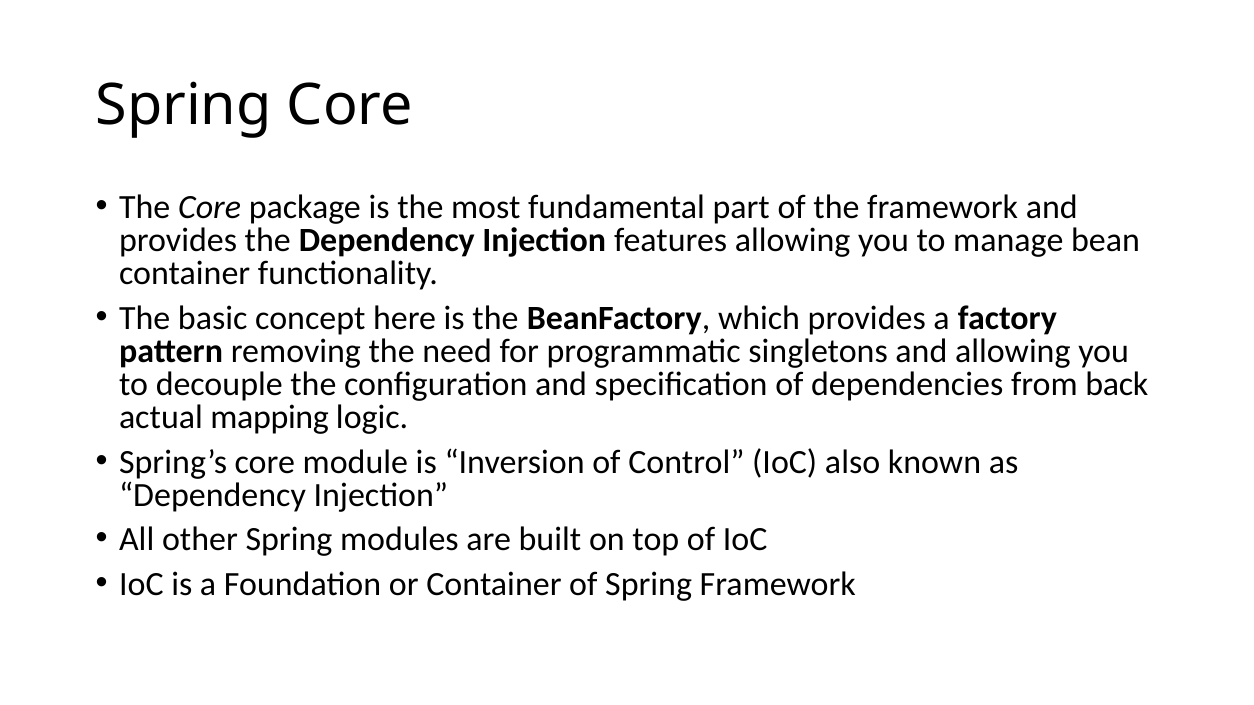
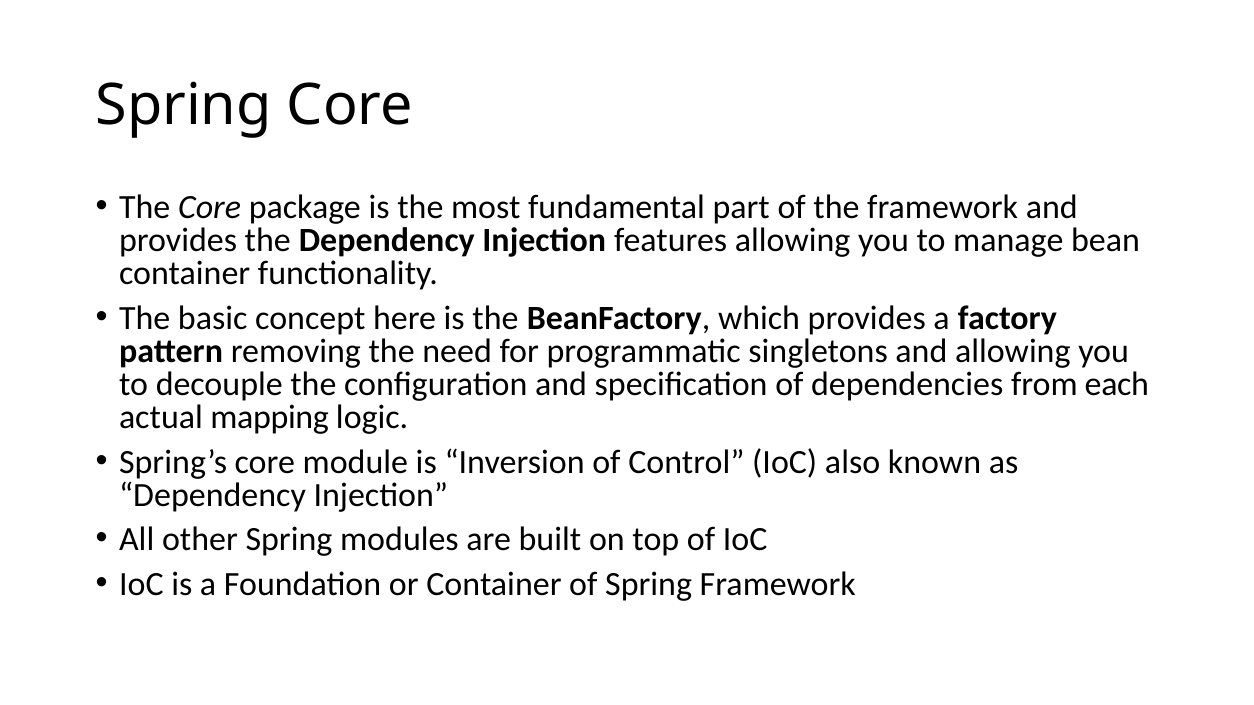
back: back -> each
